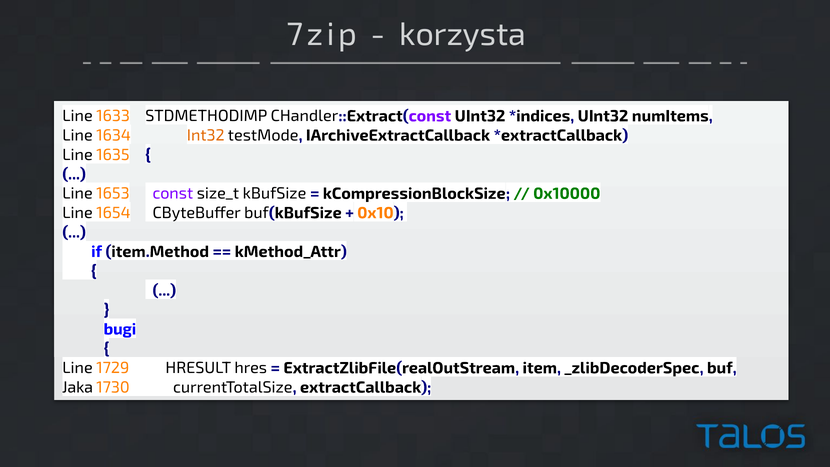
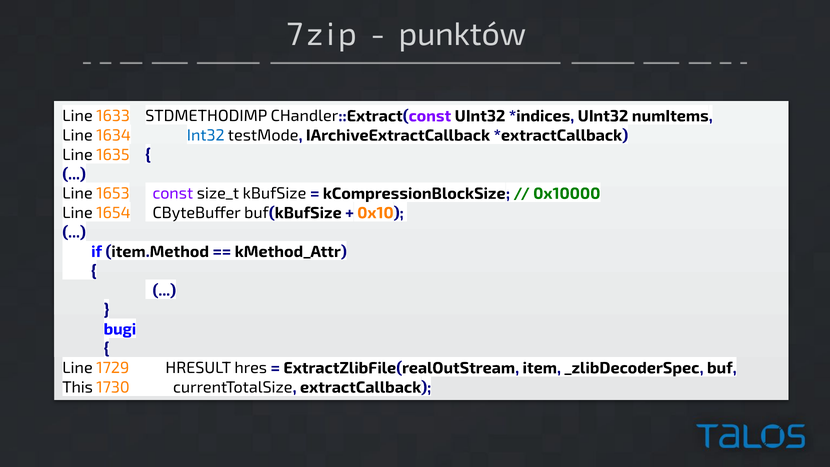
korzysta: korzysta -> punktów
Int32 colour: orange -> blue
Jaka: Jaka -> This
